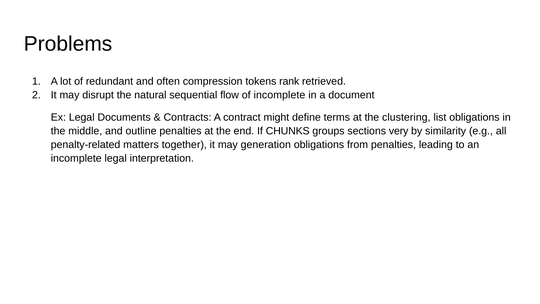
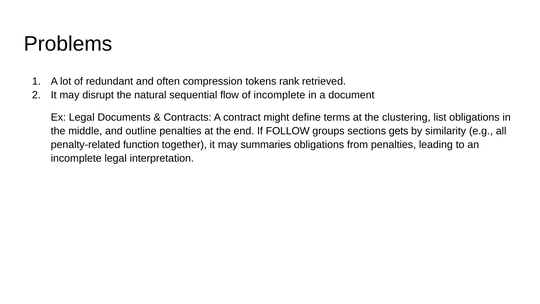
CHUNKS: CHUNKS -> FOLLOW
very: very -> gets
matters: matters -> function
generation: generation -> summaries
